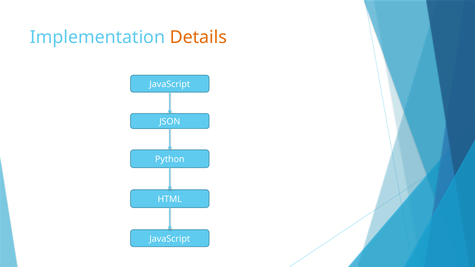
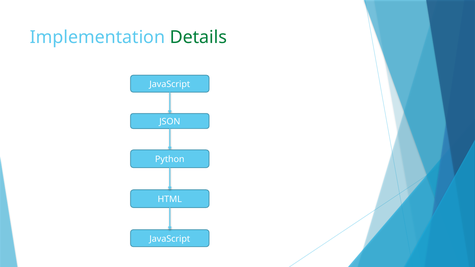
Details colour: orange -> green
